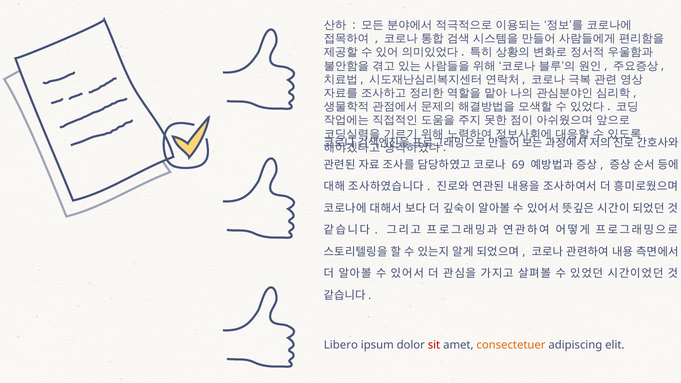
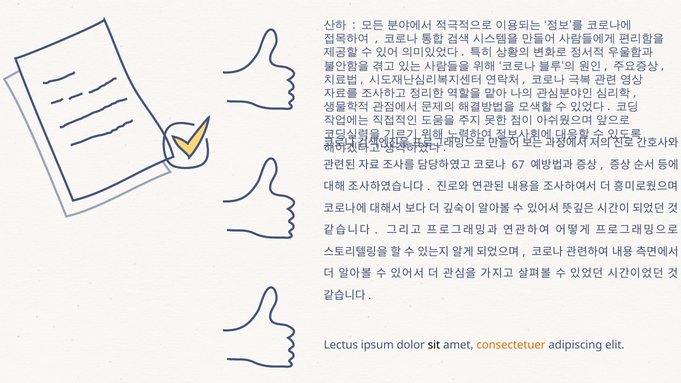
69: 69 -> 67
Libero: Libero -> Lectus
sit colour: red -> black
